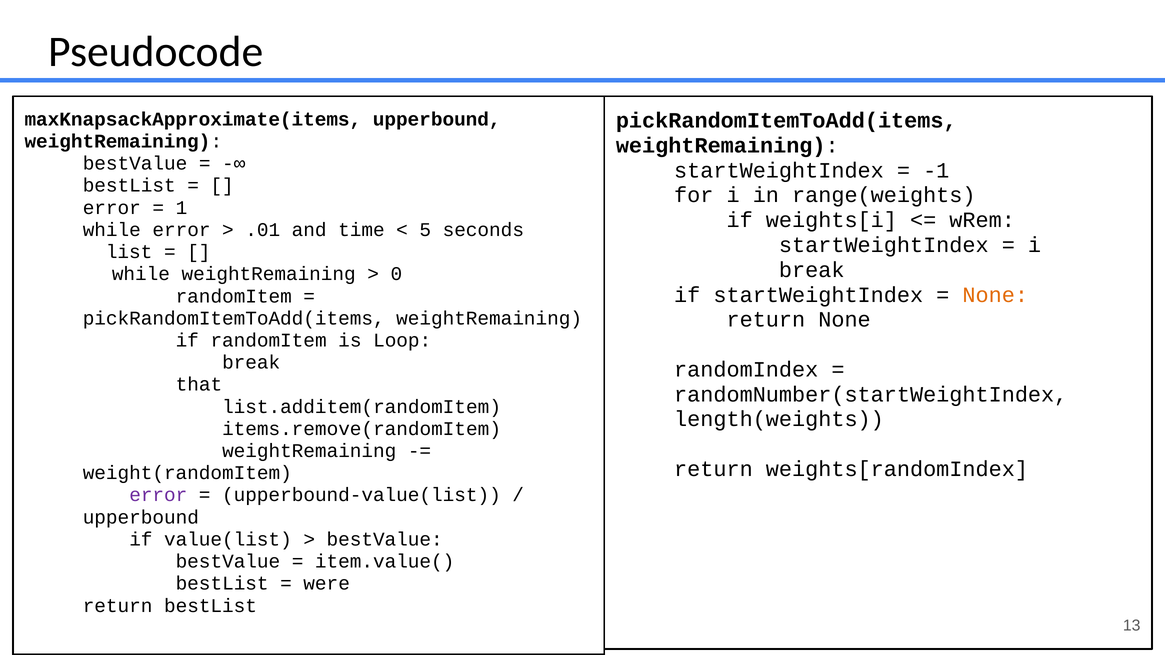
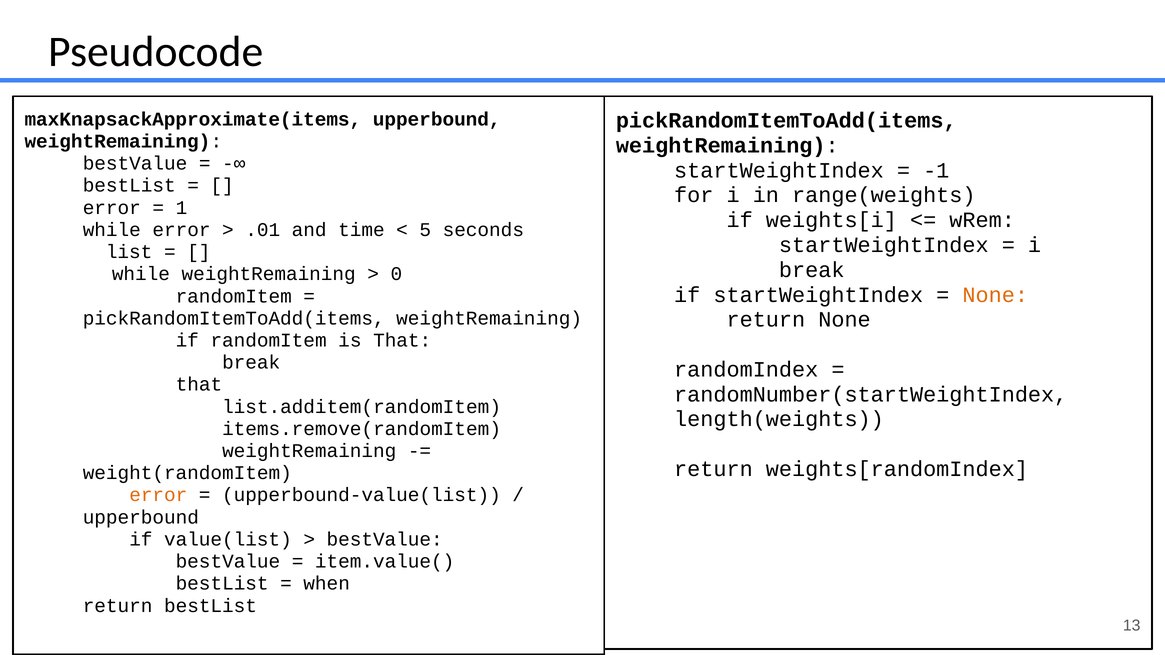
is Loop: Loop -> That
error at (158, 495) colour: purple -> orange
were: were -> when
